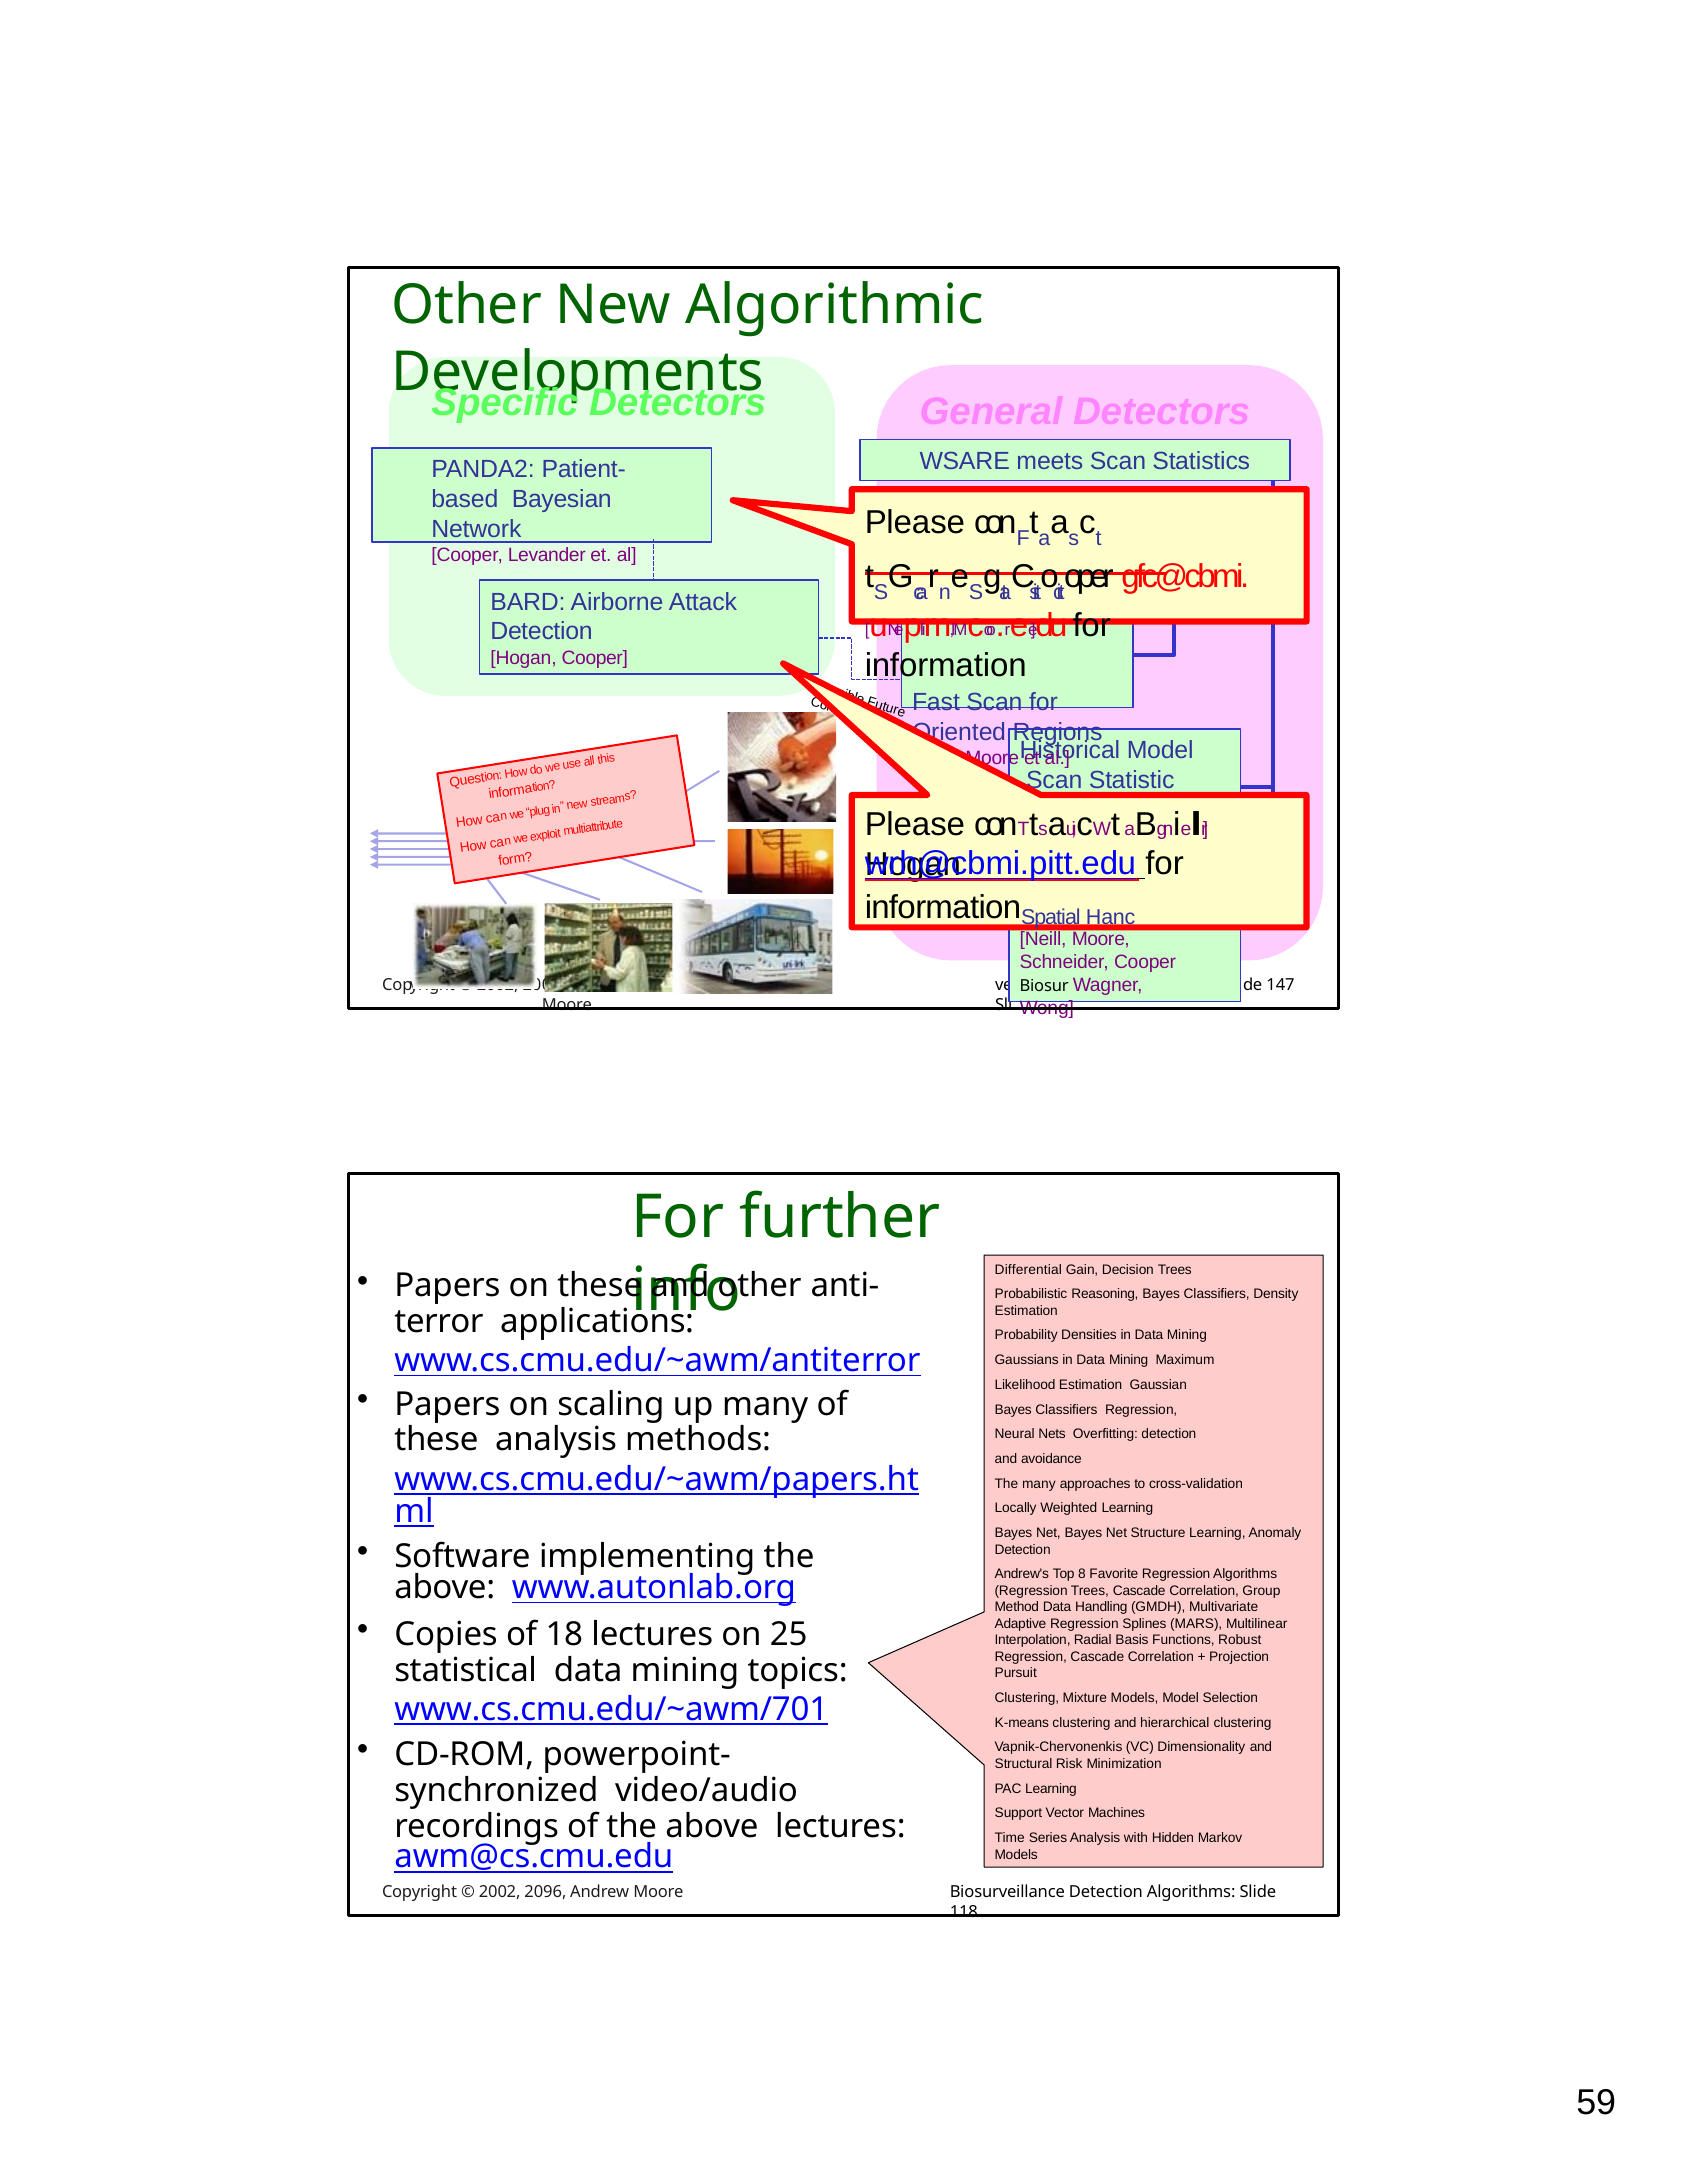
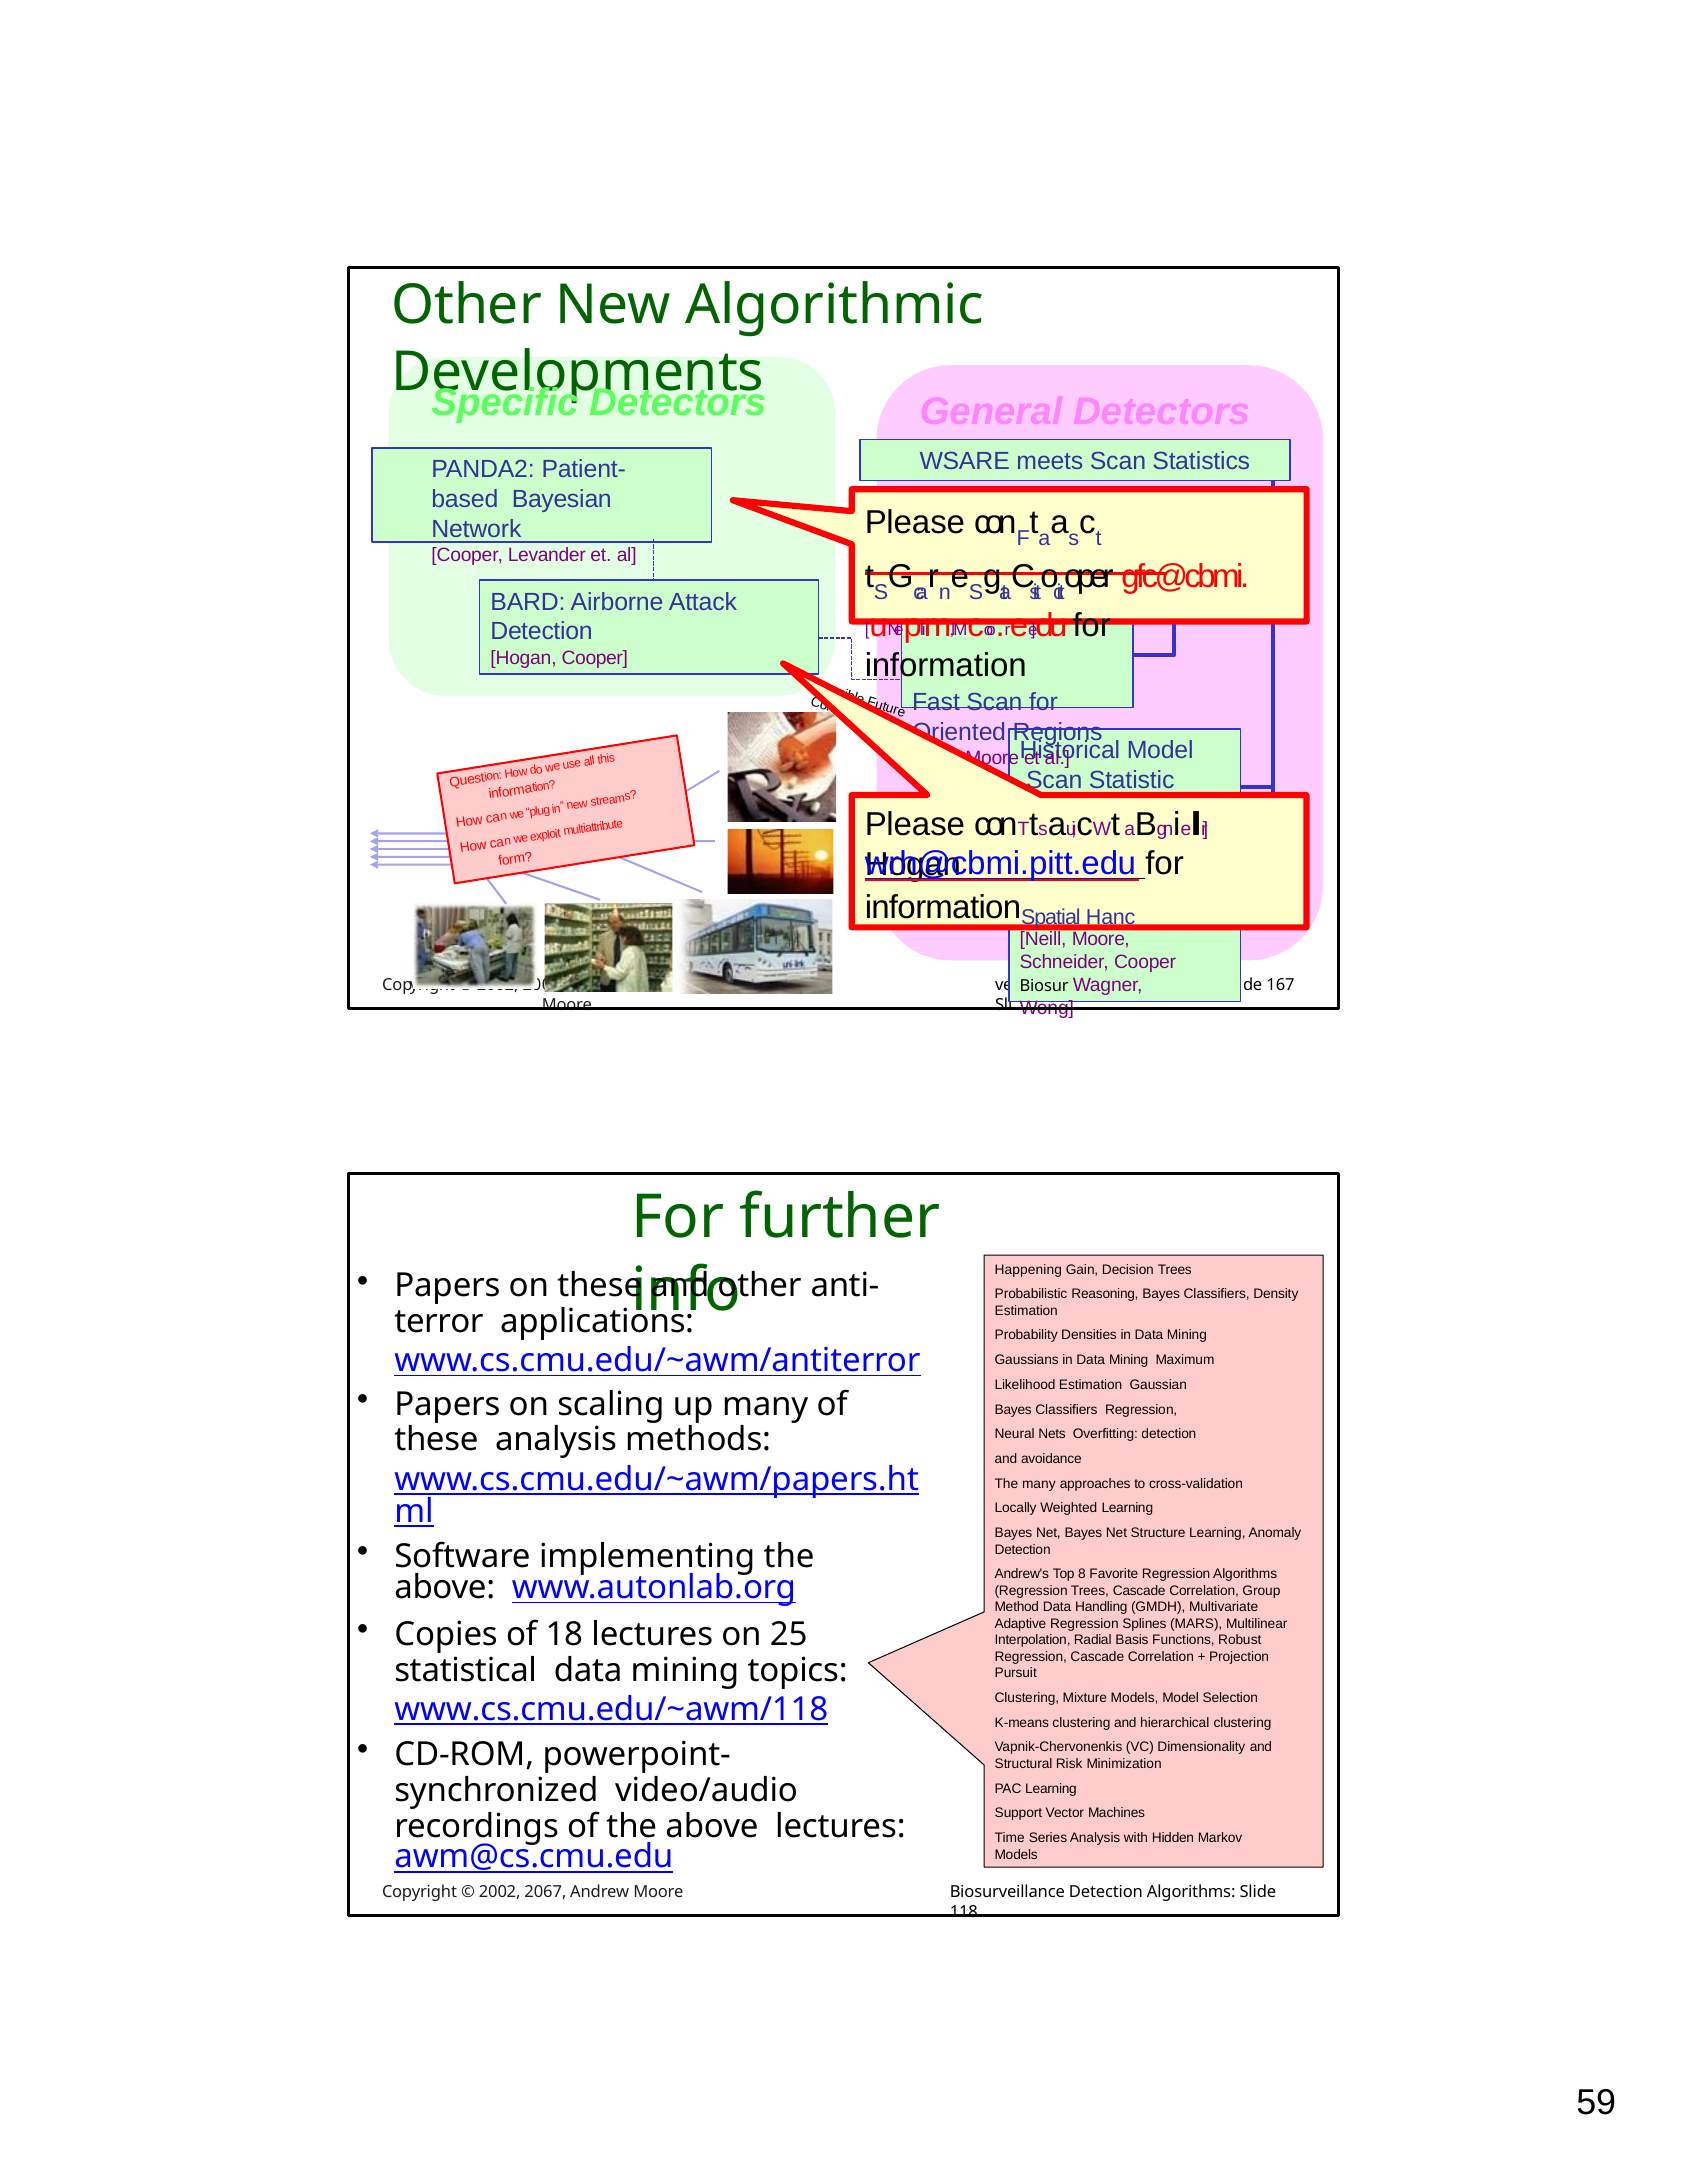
147: 147 -> 167
Differential: Differential -> Happening
www.cs.cmu.edu/~awm/701: www.cs.cmu.edu/~awm/701 -> www.cs.cmu.edu/~awm/118
2096: 2096 -> 2067
